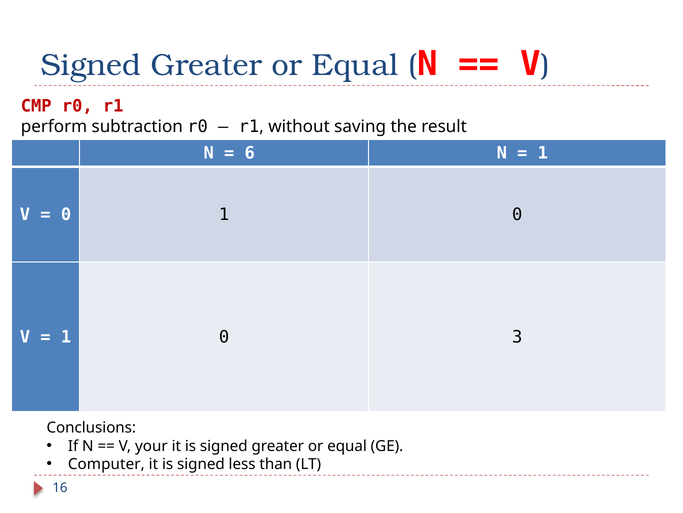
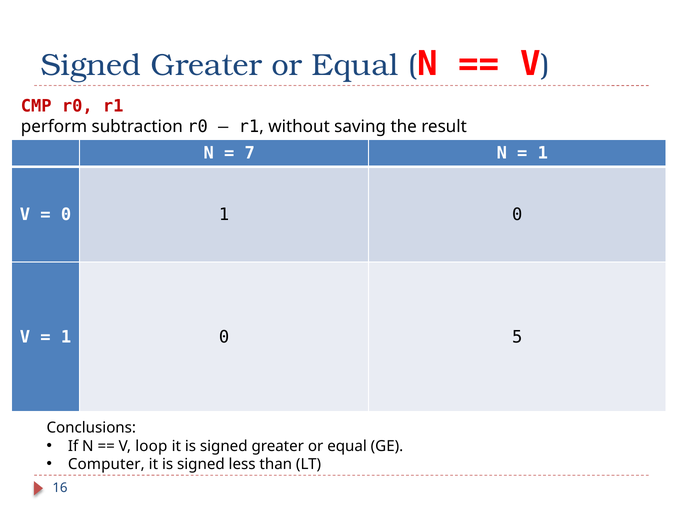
6: 6 -> 7
3: 3 -> 5
your: your -> loop
